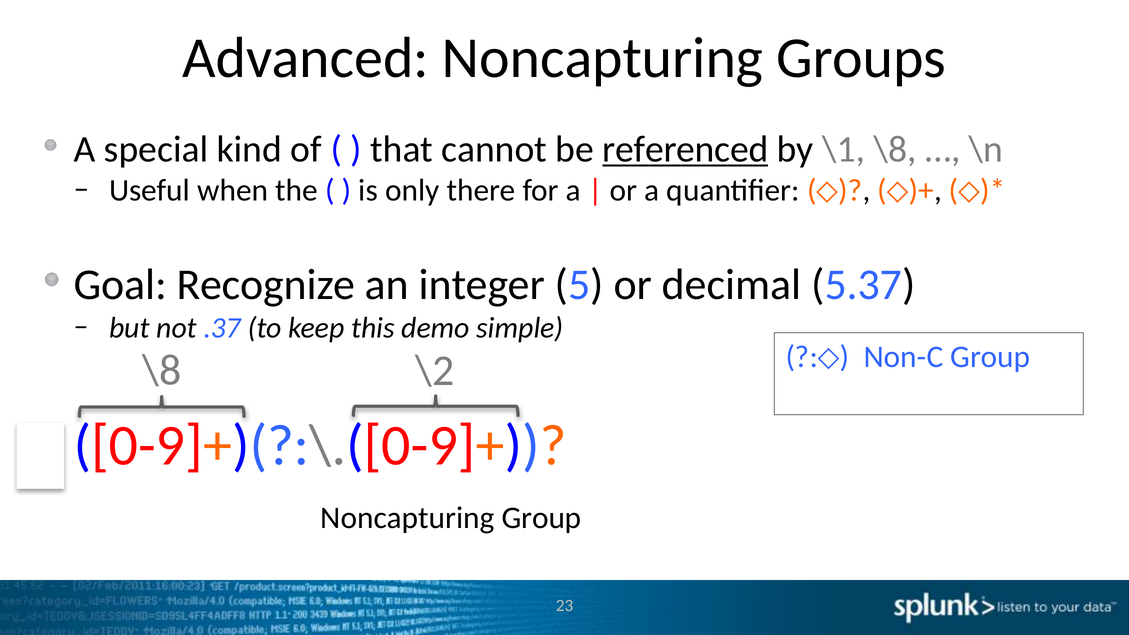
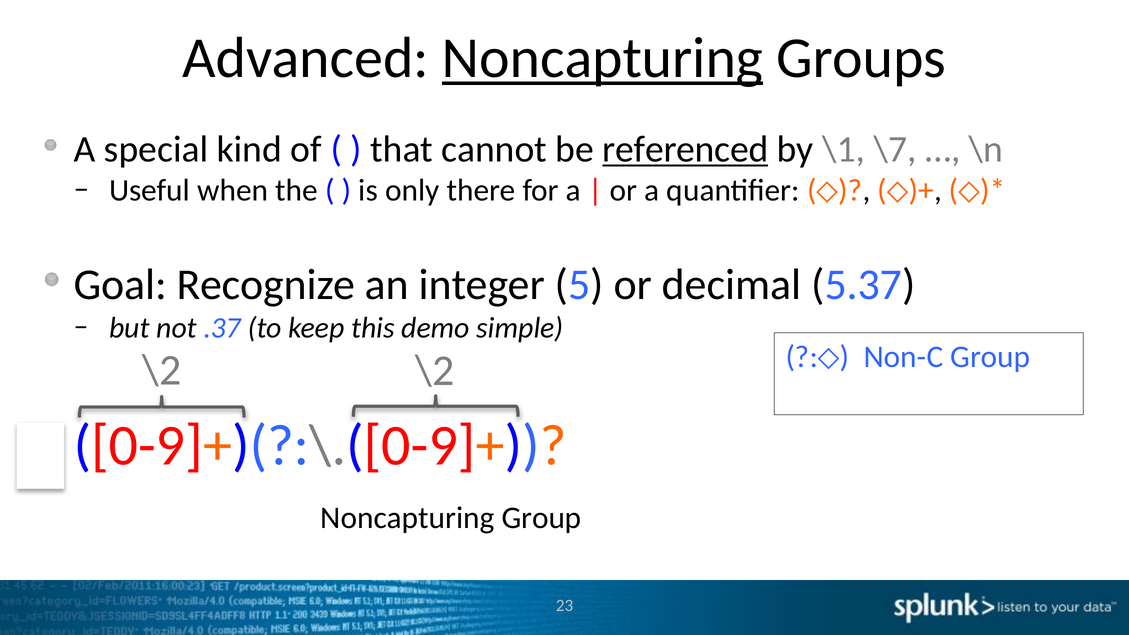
Noncapturing at (603, 58) underline: none -> present
\1 \8: \8 -> \7
\8 at (162, 371): \8 -> \2
